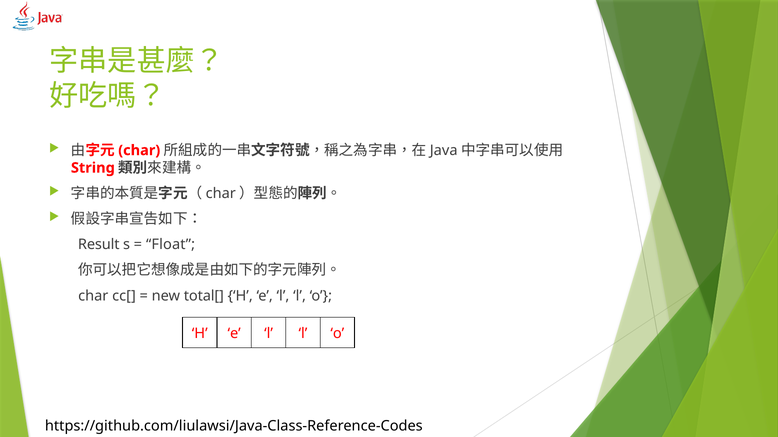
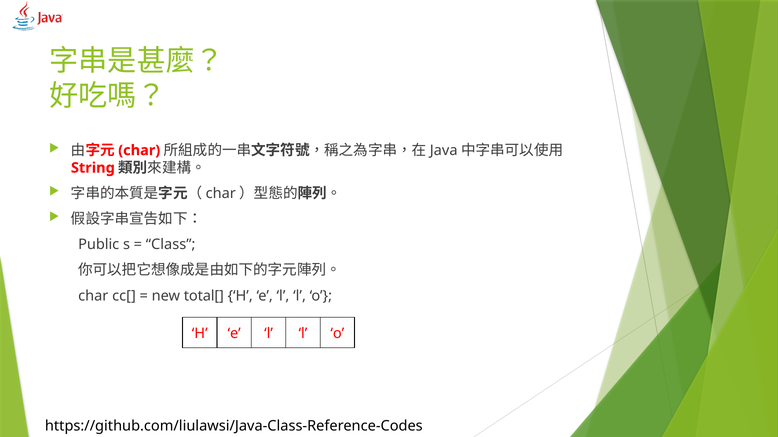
Result: Result -> Public
Float: Float -> Class
